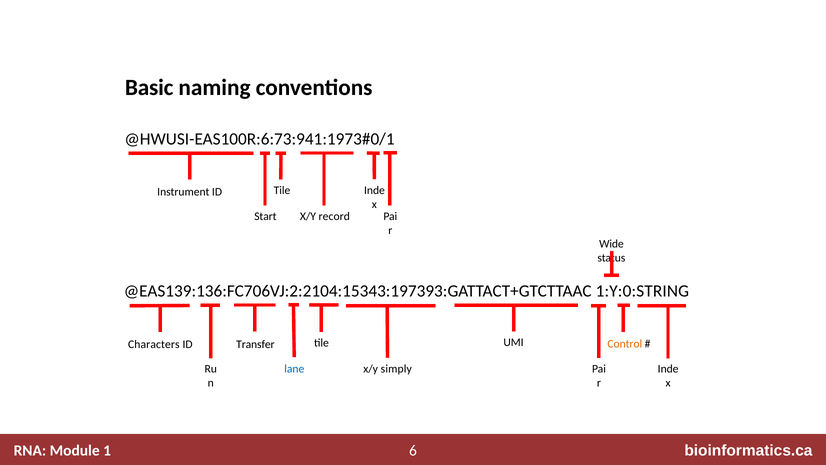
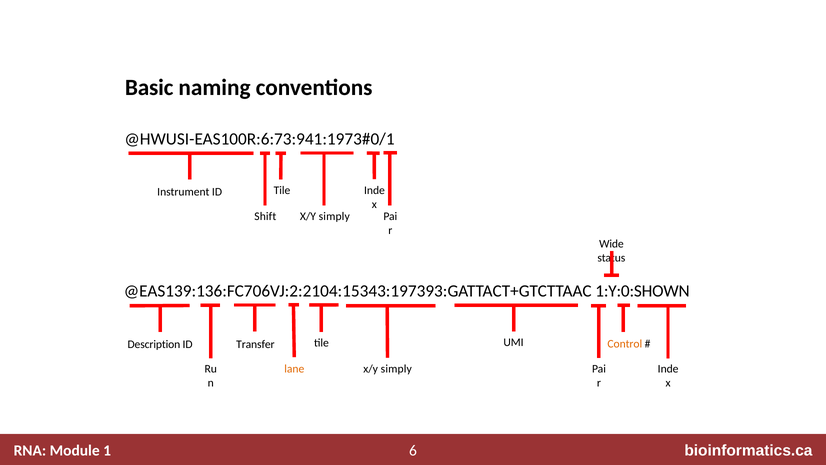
record at (334, 216): record -> simply
Start: Start -> Shift
1:Y:0:STRING: 1:Y:0:STRING -> 1:Y:0:SHOWN
Characters: Characters -> Description
lane colour: blue -> orange
